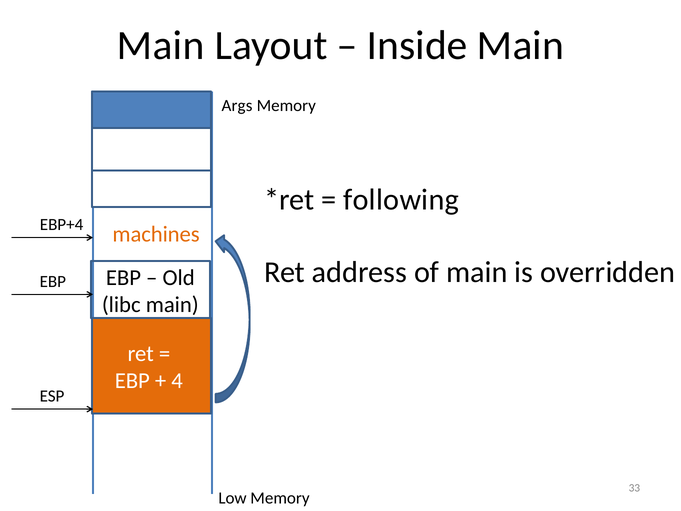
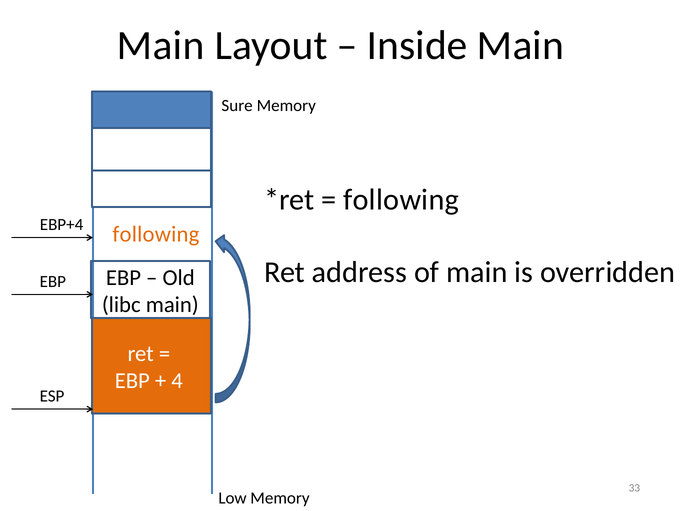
Args: Args -> Sure
machines at (156, 234): machines -> following
